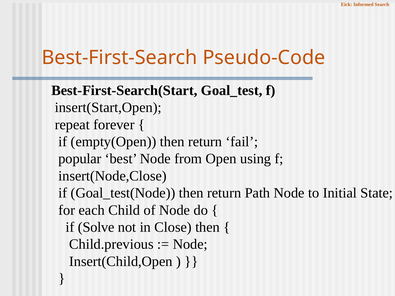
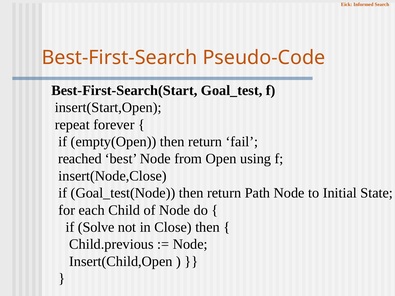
popular: popular -> reached
